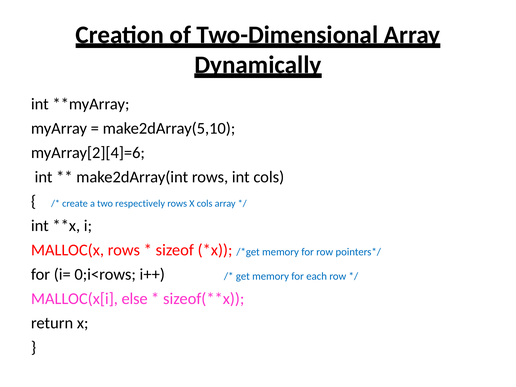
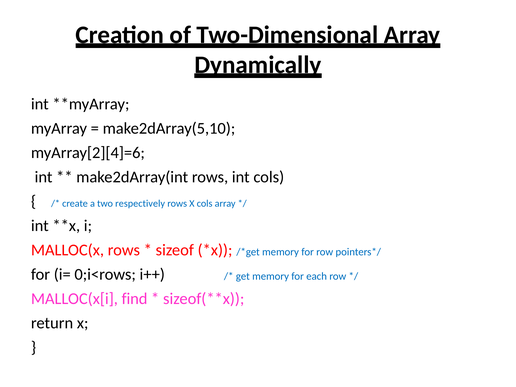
else: else -> find
